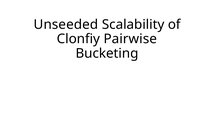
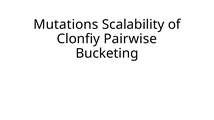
Unseeded: Unseeded -> Mutations
